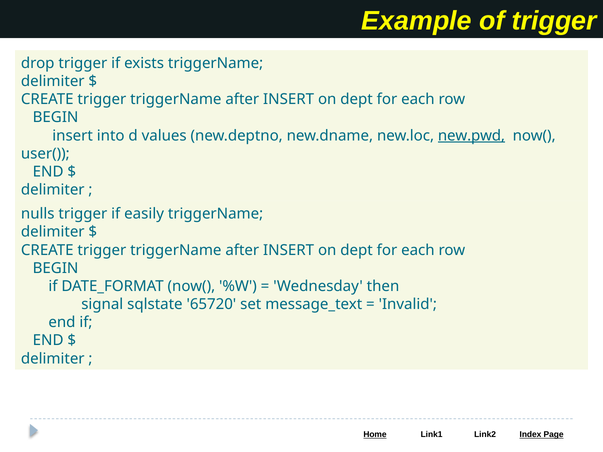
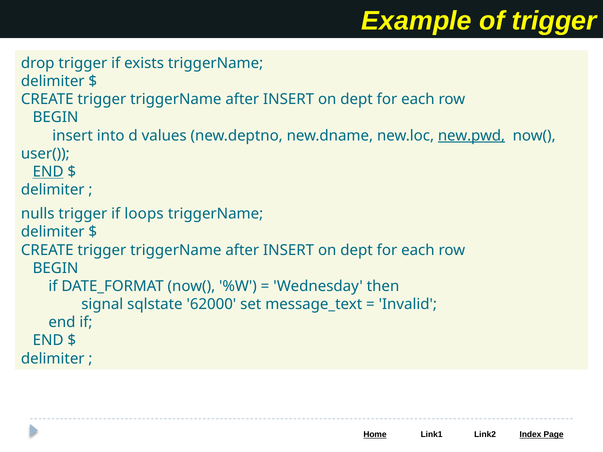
END at (48, 172) underline: none -> present
easily: easily -> loops
65720: 65720 -> 62000
